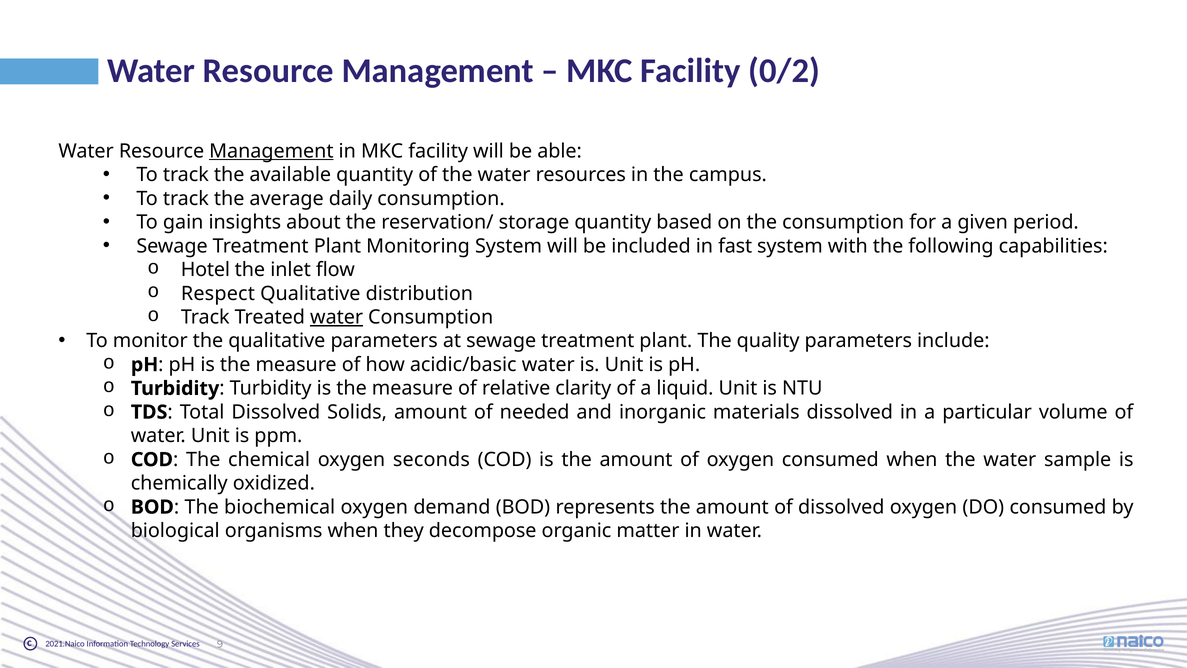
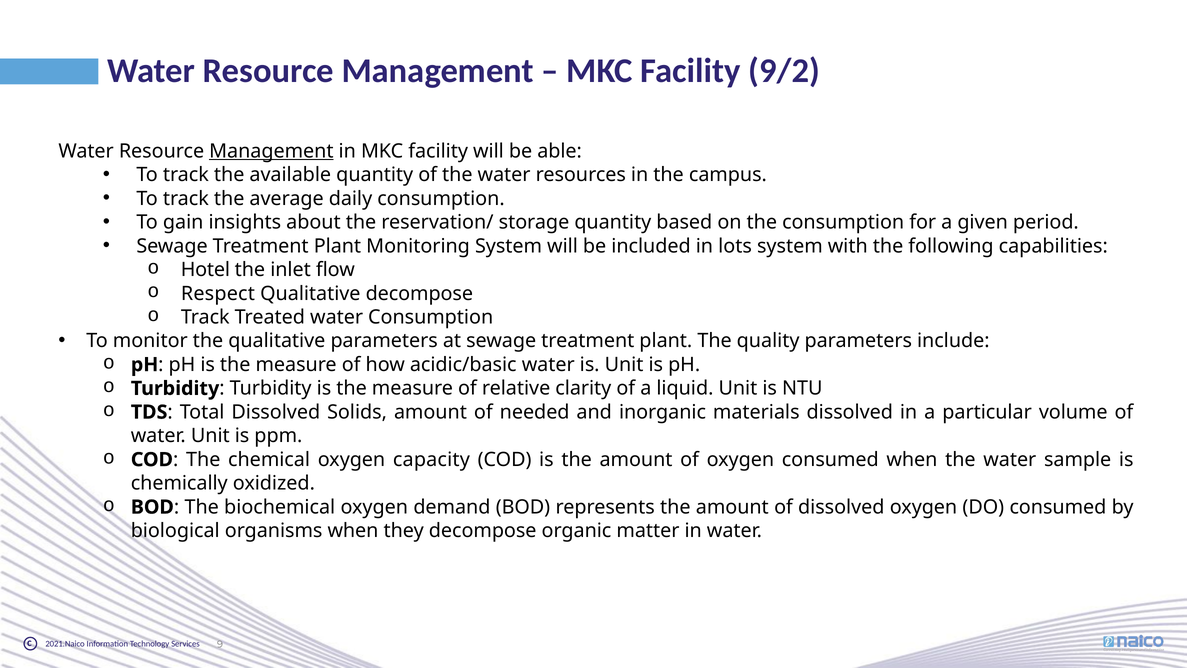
0/2: 0/2 -> 9/2
fast: fast -> lots
Qualitative distribution: distribution -> decompose
water at (337, 317) underline: present -> none
seconds: seconds -> capacity
